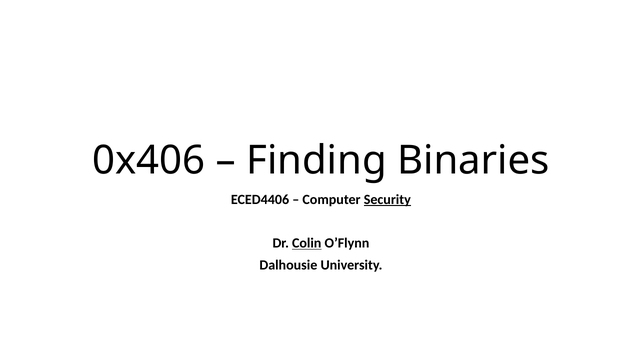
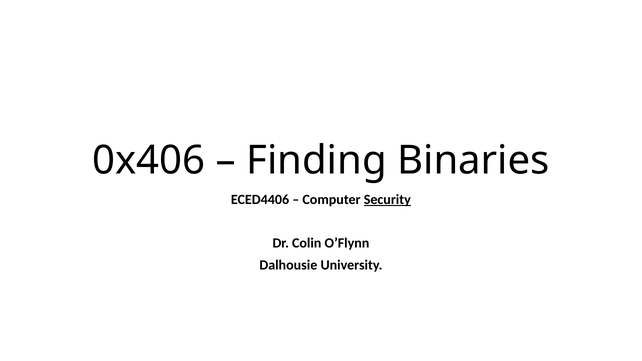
Colin underline: present -> none
